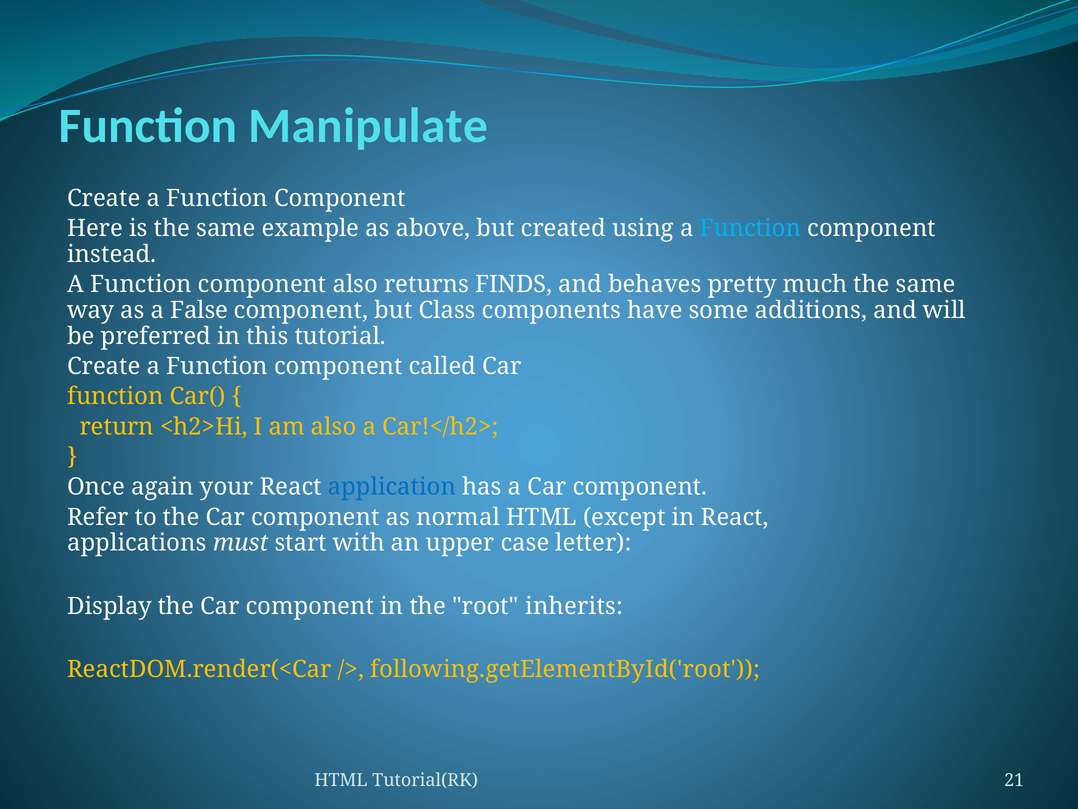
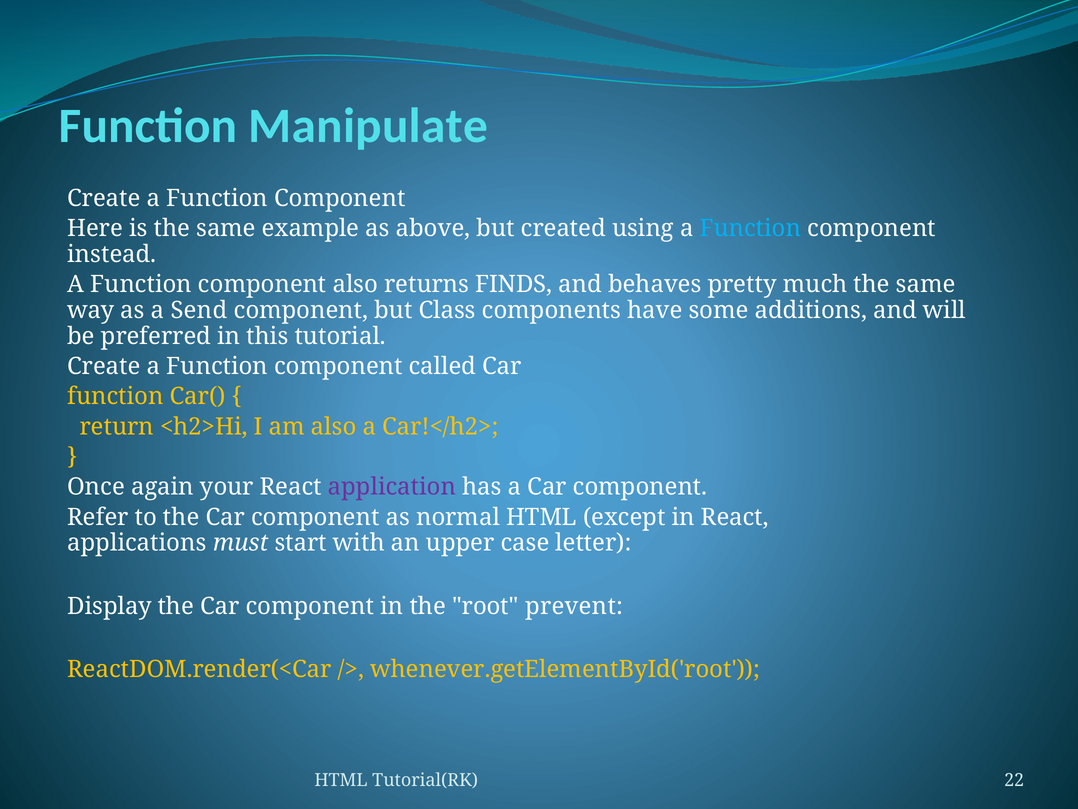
False: False -> Send
application colour: blue -> purple
inherits: inherits -> prevent
following.getElementById('root: following.getElementById('root -> whenever.getElementById('root
21: 21 -> 22
